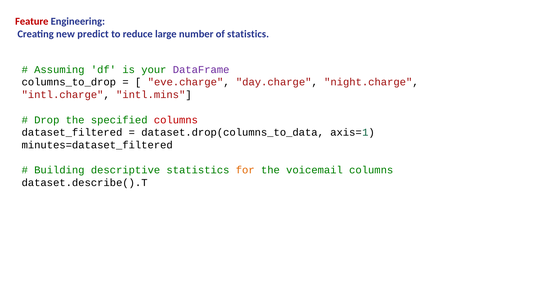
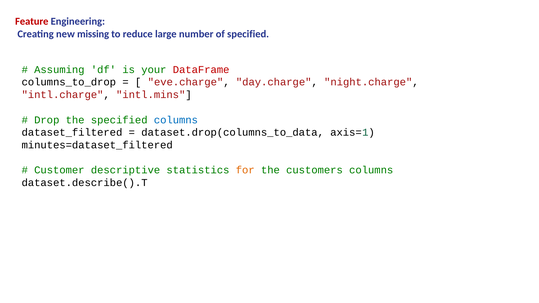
predict: predict -> missing
of statistics: statistics -> specified
DataFrame colour: purple -> red
columns at (176, 120) colour: red -> blue
Building: Building -> Customer
voicemail: voicemail -> customers
